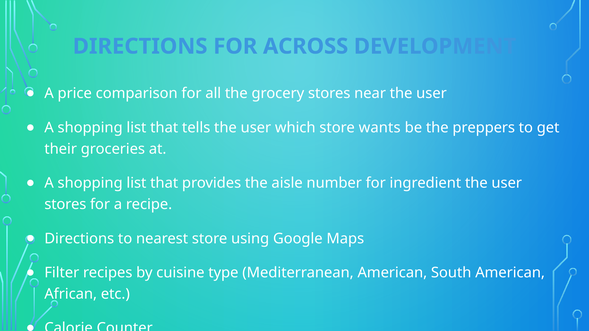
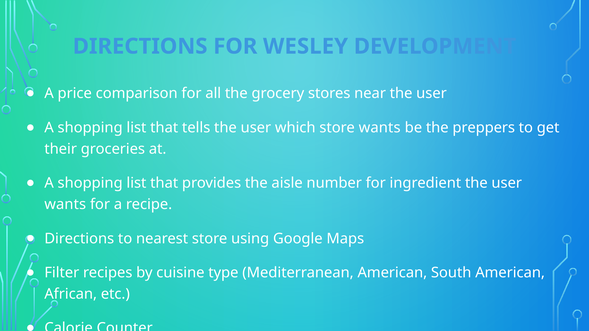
ACROSS: ACROSS -> WESLEY
stores at (65, 204): stores -> wants
